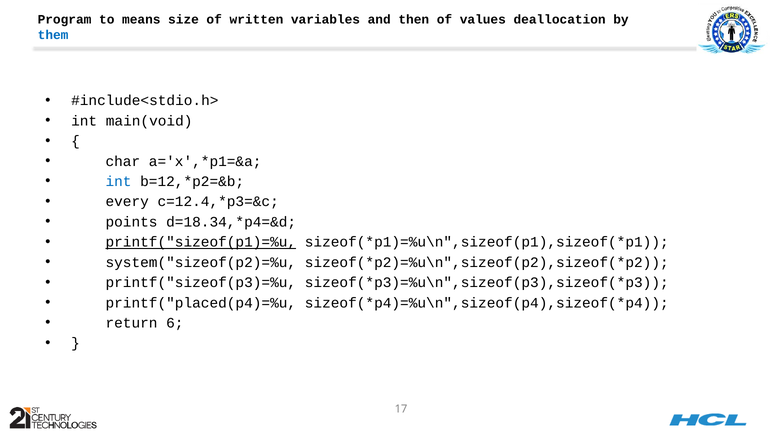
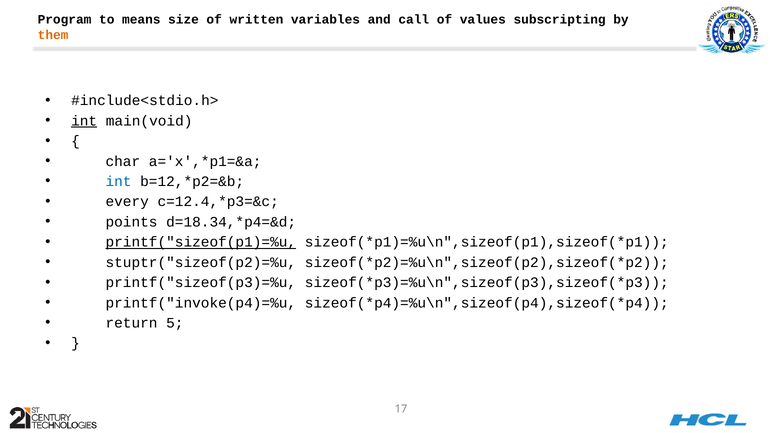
then: then -> call
deallocation: deallocation -> subscripting
them colour: blue -> orange
int at (84, 121) underline: none -> present
system("sizeof(p2)=%u: system("sizeof(p2)=%u -> stuptr("sizeof(p2)=%u
printf("placed(p4)=%u: printf("placed(p4)=%u -> printf("invoke(p4)=%u
6: 6 -> 5
